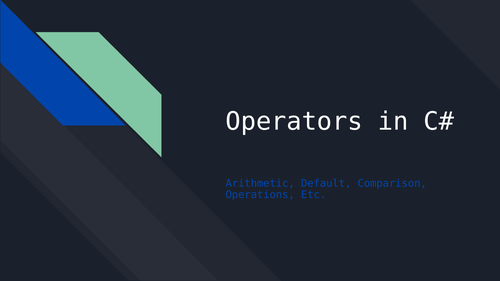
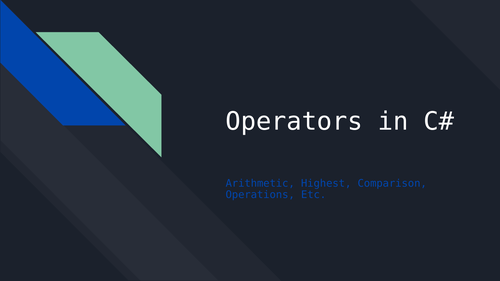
Default: Default -> Highest
